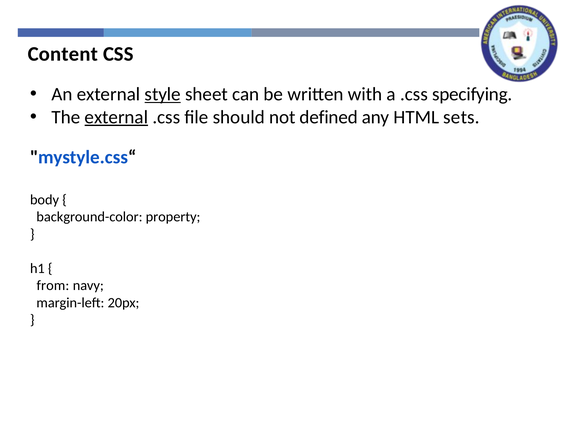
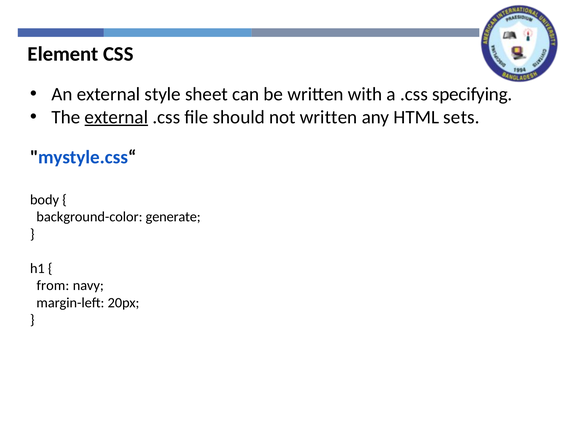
Content: Content -> Element
style underline: present -> none
not defined: defined -> written
property: property -> generate
